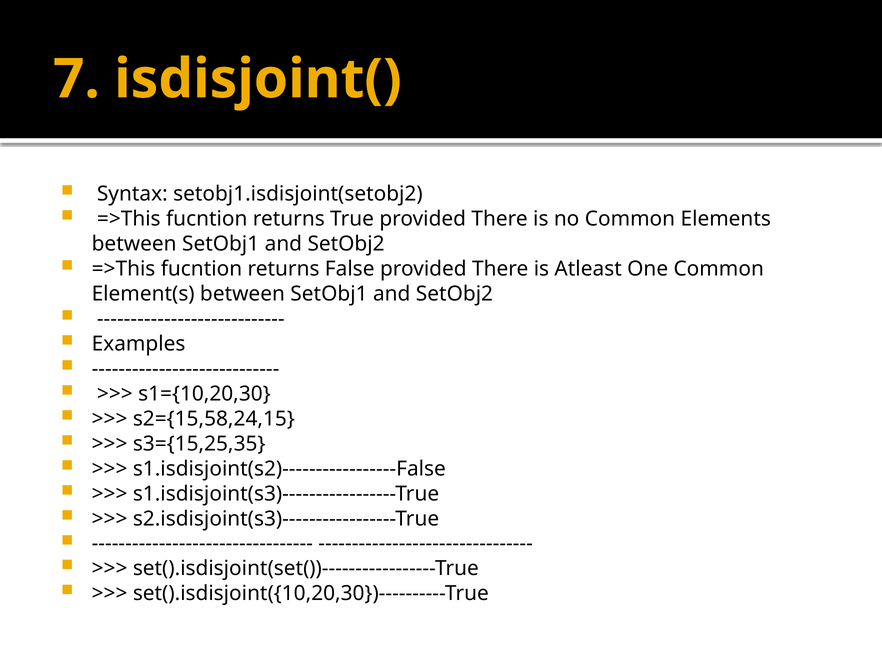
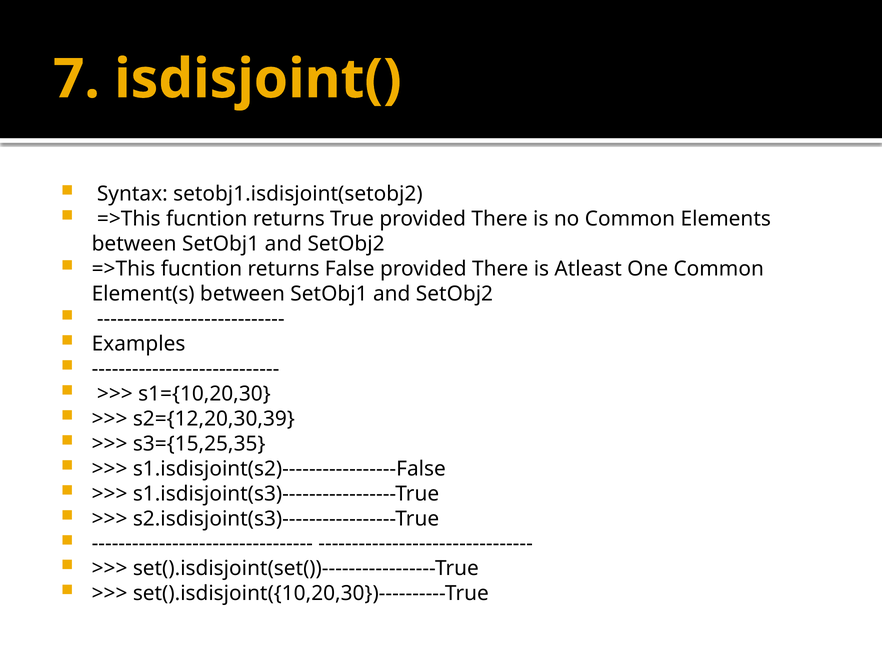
s2={15,58,24,15: s2={15,58,24,15 -> s2={12,20,30,39
